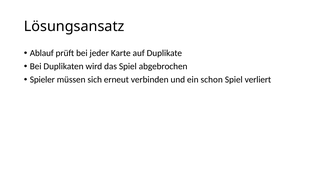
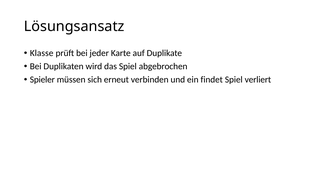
Ablauf: Ablauf -> Klasse
schon: schon -> findet
